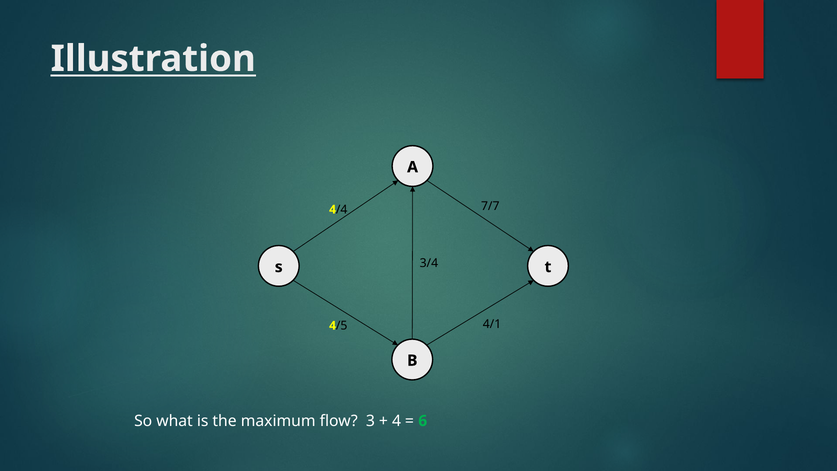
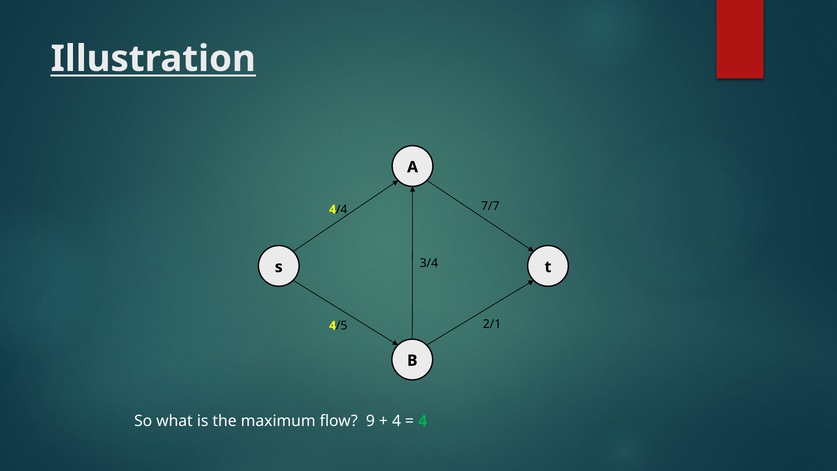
4/1: 4/1 -> 2/1
3: 3 -> 9
6 at (423, 421): 6 -> 4
